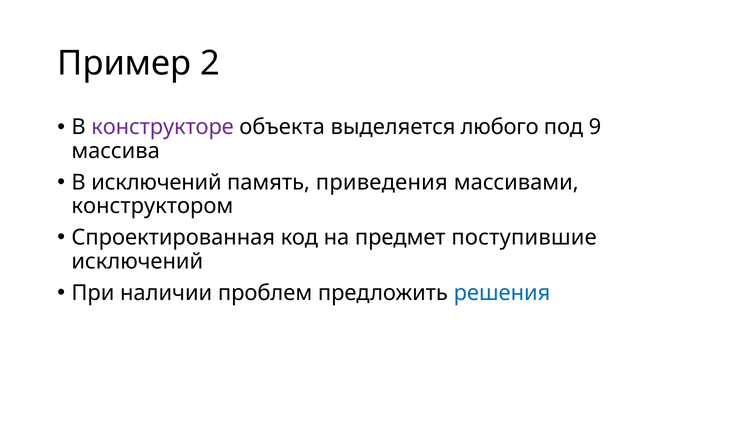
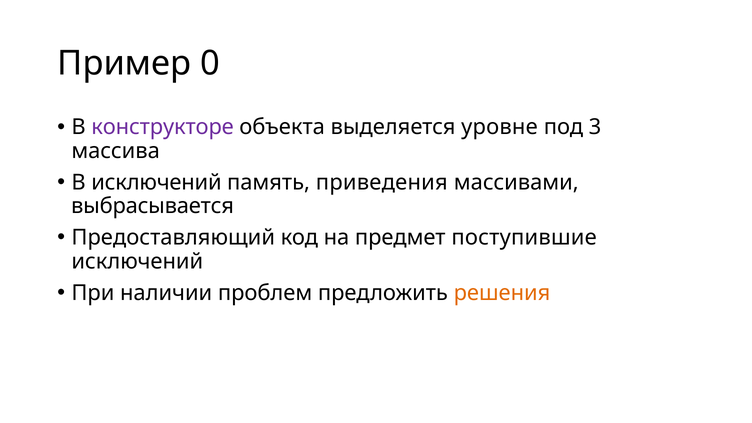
2: 2 -> 0
любого: любого -> уровне
9: 9 -> 3
конструктором: конструктором -> выбрасывается
Спроектированная: Спроектированная -> Предоставляющий
решения colour: blue -> orange
